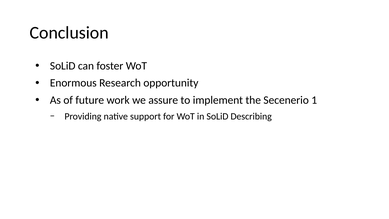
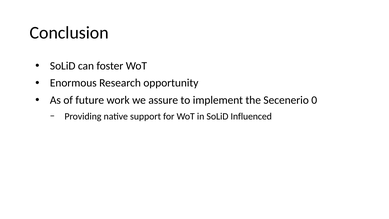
1: 1 -> 0
Describing: Describing -> Influenced
